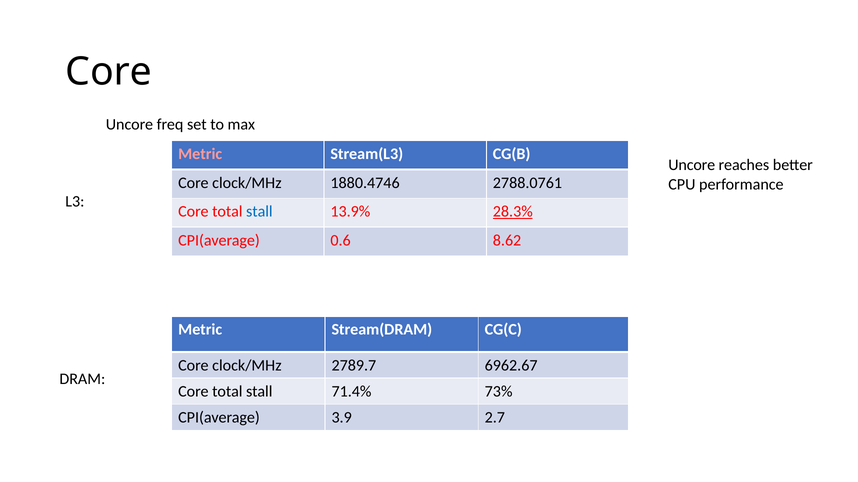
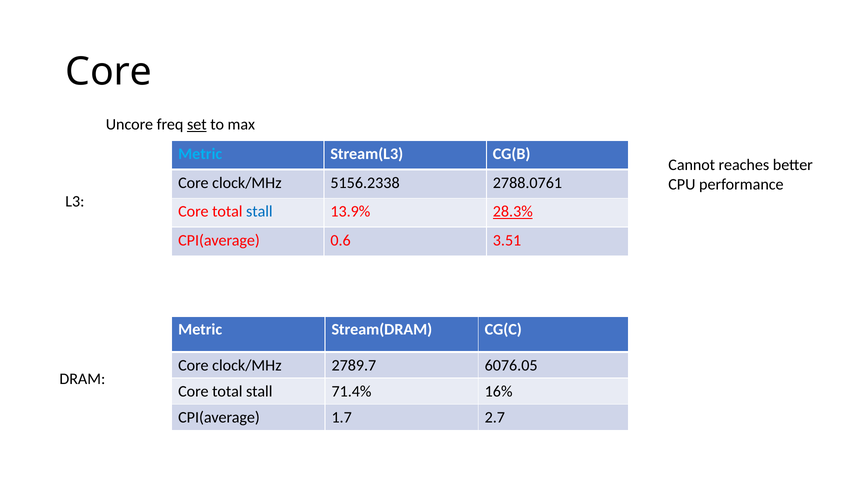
set underline: none -> present
Metric at (200, 154) colour: pink -> light blue
Uncore at (692, 165): Uncore -> Cannot
1880.4746: 1880.4746 -> 5156.2338
8.62: 8.62 -> 3.51
6962.67: 6962.67 -> 6076.05
73%: 73% -> 16%
3.9: 3.9 -> 1.7
